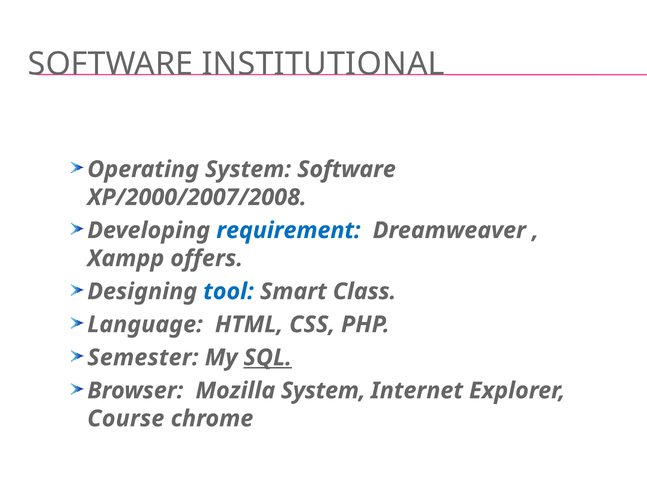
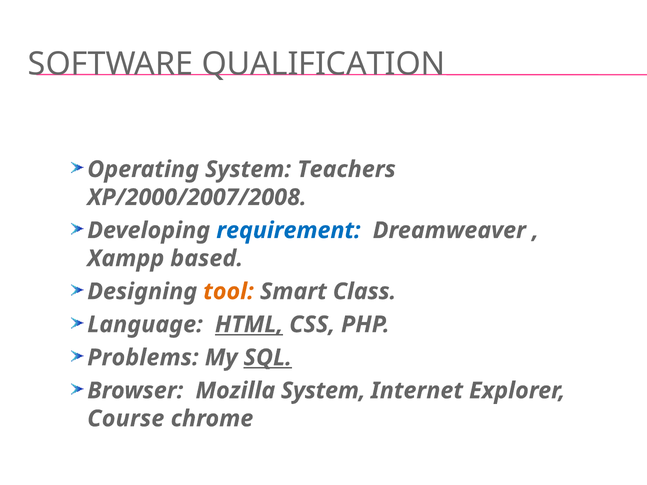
INSTITUTIONAL: INSTITUTIONAL -> QUALIFICATION
System Software: Software -> Teachers
offers: offers -> based
tool colour: blue -> orange
HTML underline: none -> present
Semester: Semester -> Problems
